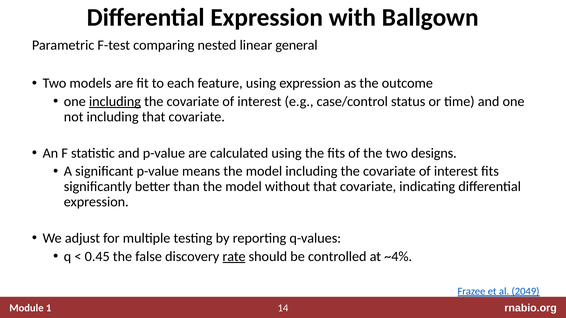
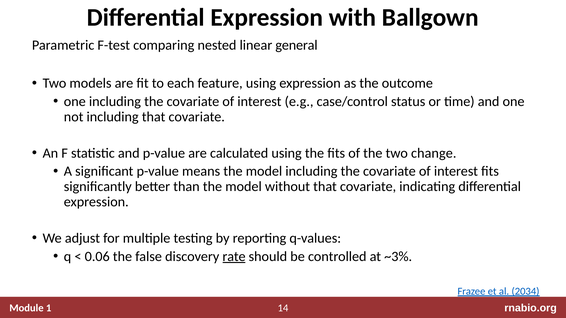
including at (115, 102) underline: present -> none
designs: designs -> change
0.45: 0.45 -> 0.06
~4%: ~4% -> ~3%
2049: 2049 -> 2034
